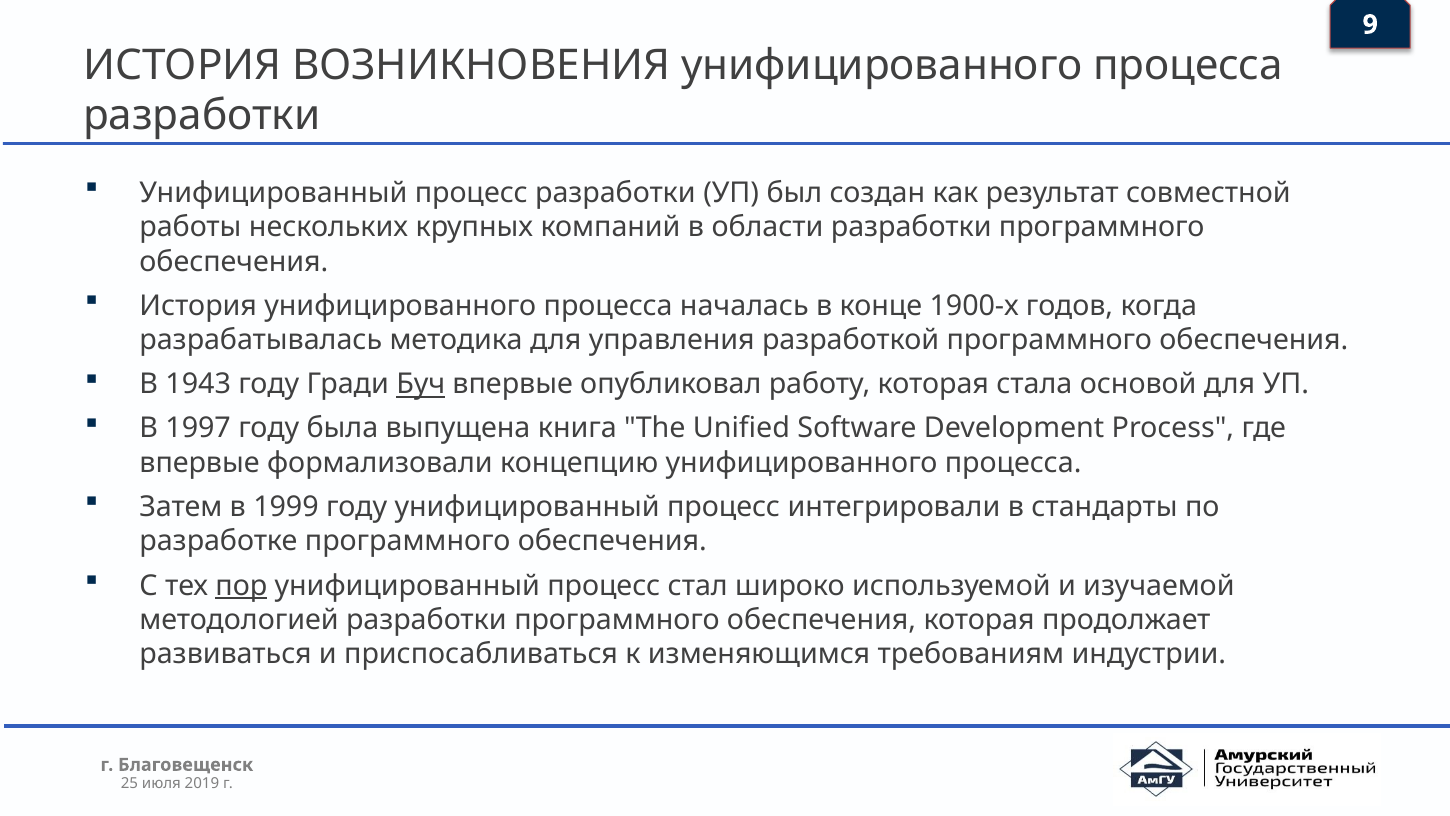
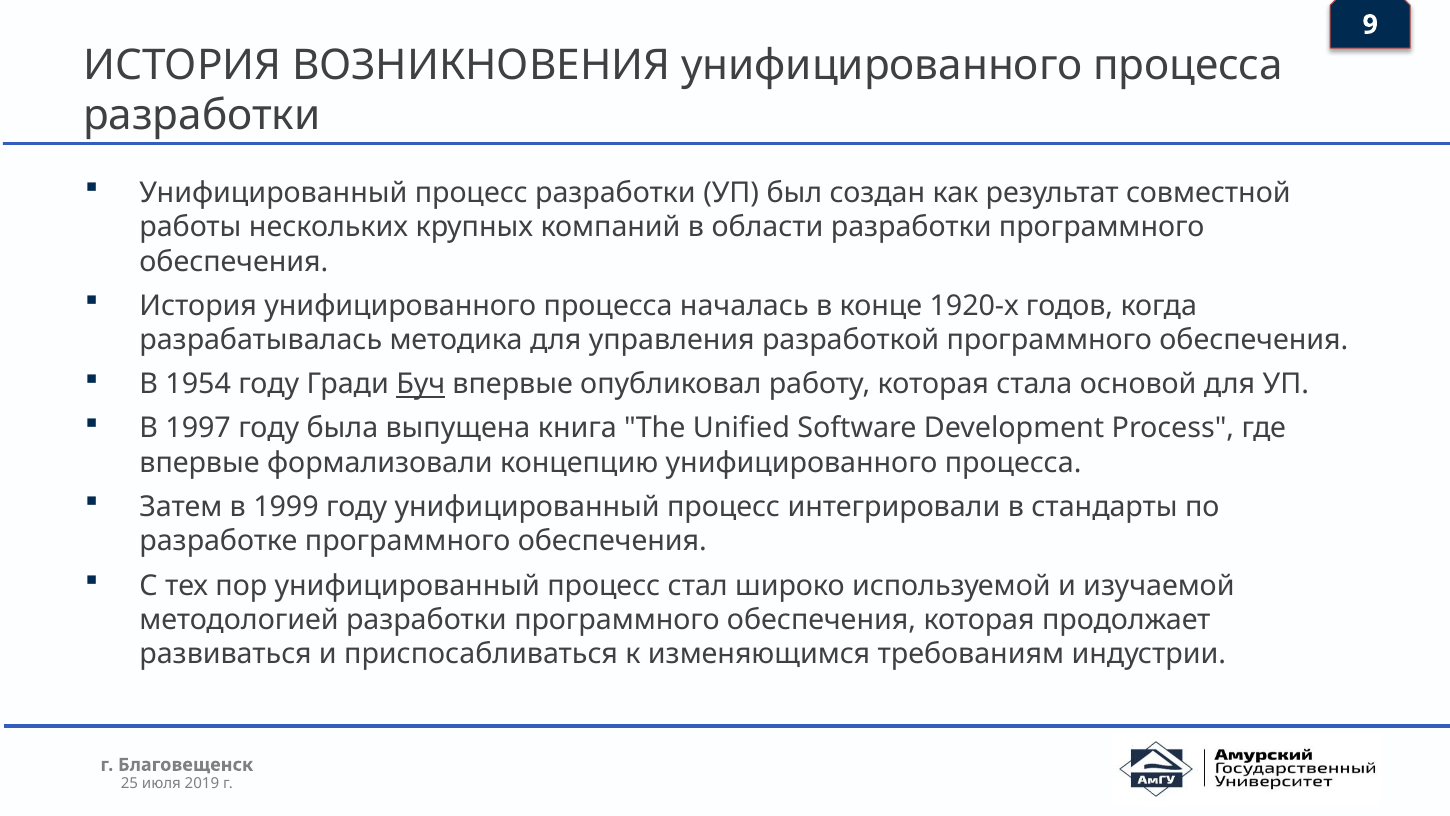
1900-х: 1900-х -> 1920-х
1943: 1943 -> 1954
пор underline: present -> none
